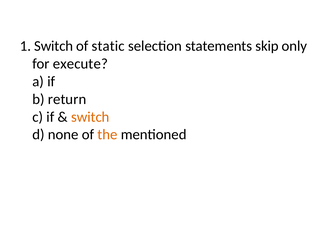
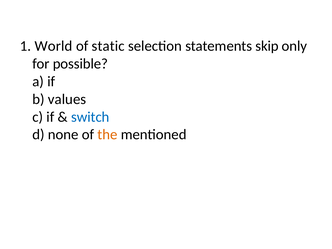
1 Switch: Switch -> World
execute: execute -> possible
return: return -> values
switch at (90, 117) colour: orange -> blue
